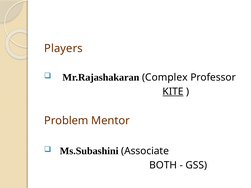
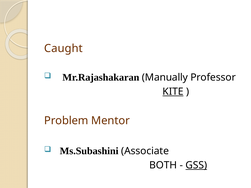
Players: Players -> Caught
Complex: Complex -> Manually
GSS underline: none -> present
